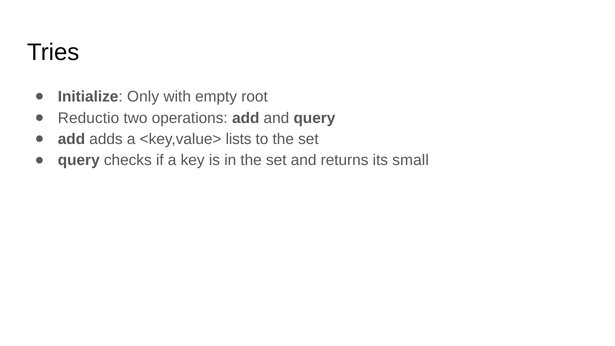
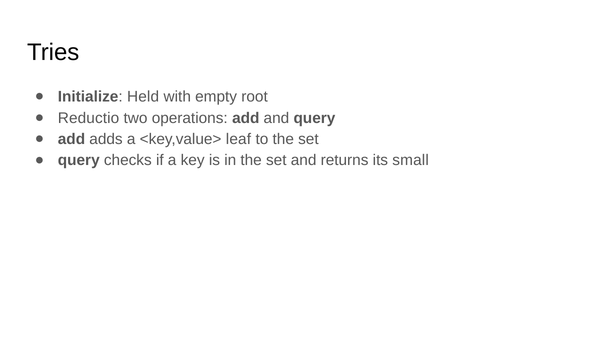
Only: Only -> Held
lists: lists -> leaf
